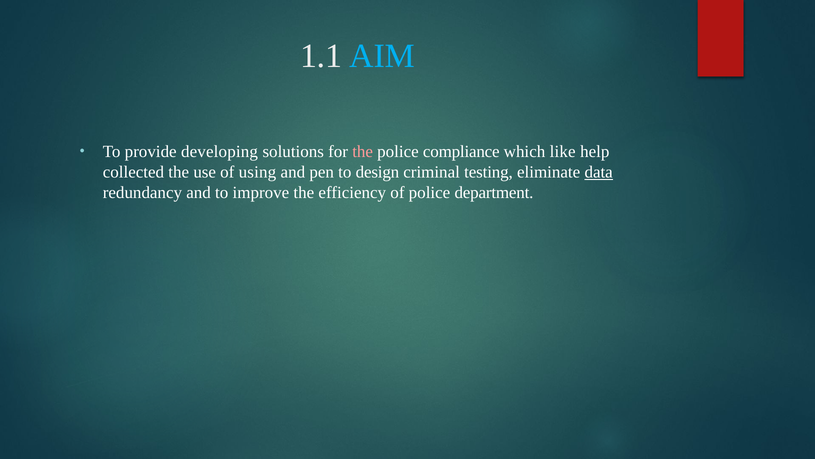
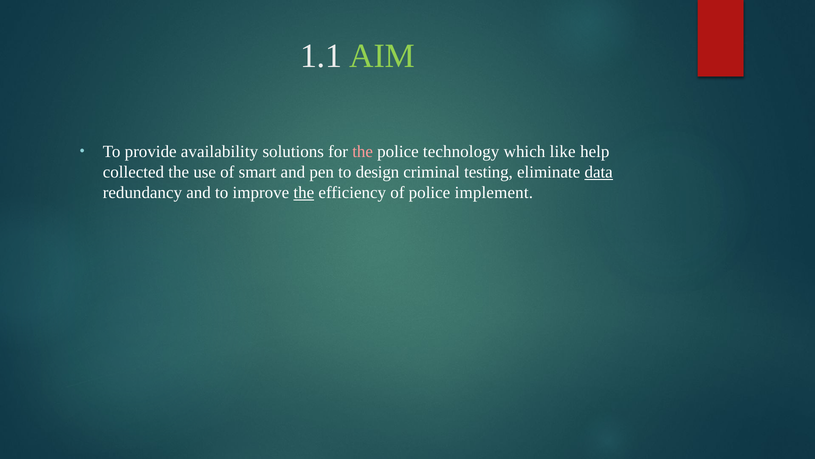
AIM colour: light blue -> light green
developing: developing -> availability
compliance: compliance -> technology
using: using -> smart
the at (304, 192) underline: none -> present
department: department -> implement
